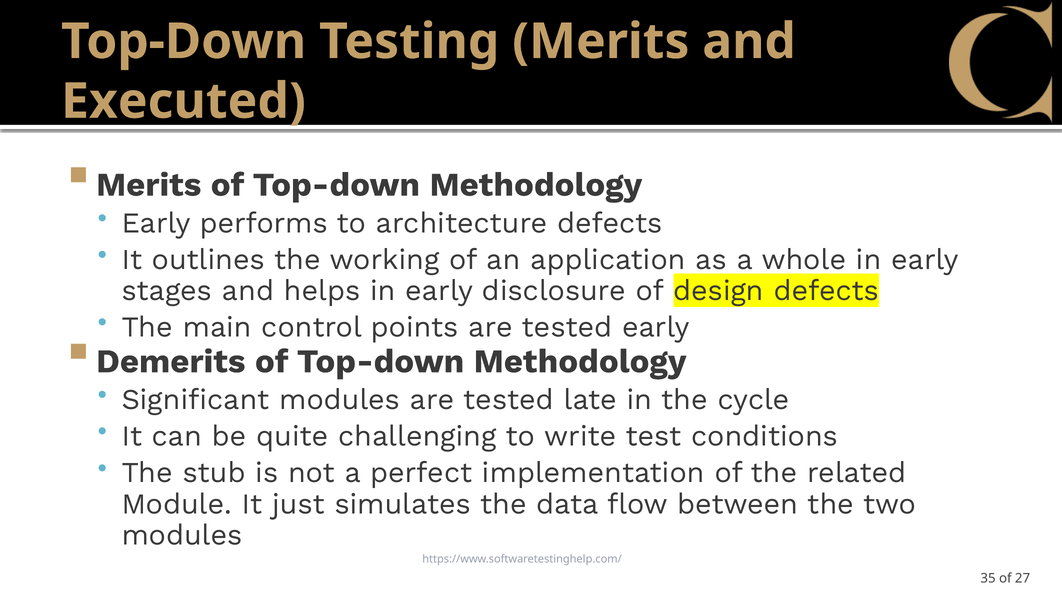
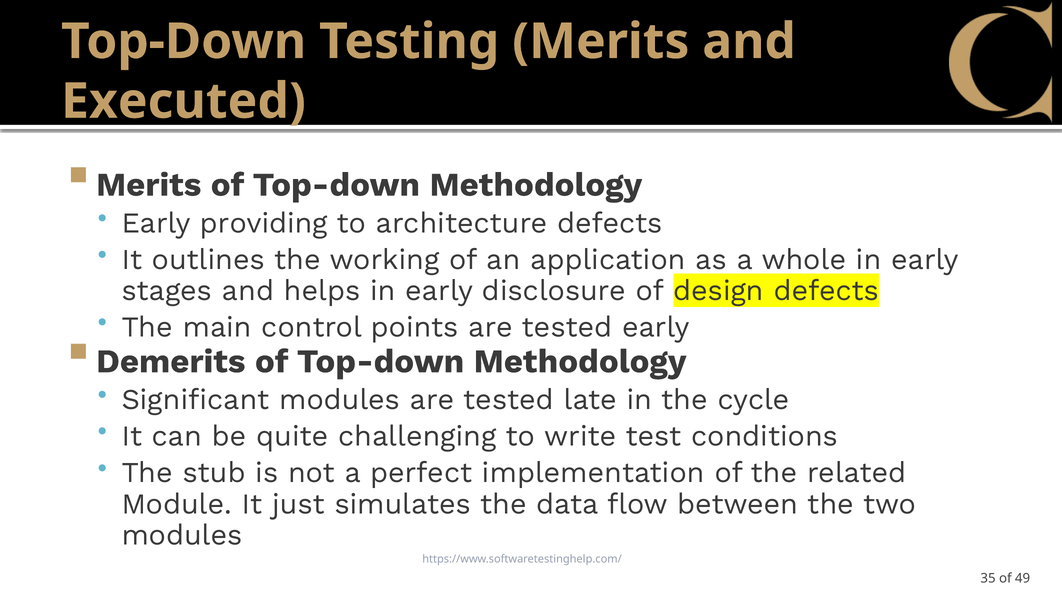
performs: performs -> providing
27: 27 -> 49
